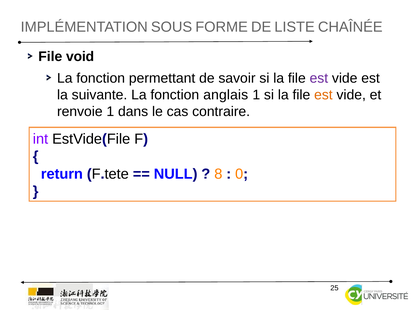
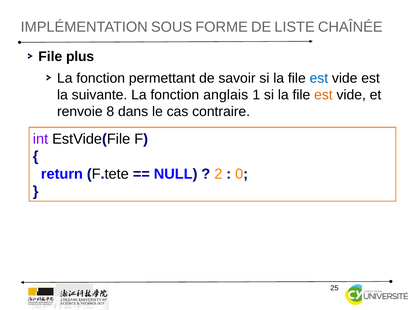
void: void -> plus
est at (319, 78) colour: purple -> blue
renvoie 1: 1 -> 8
8: 8 -> 2
